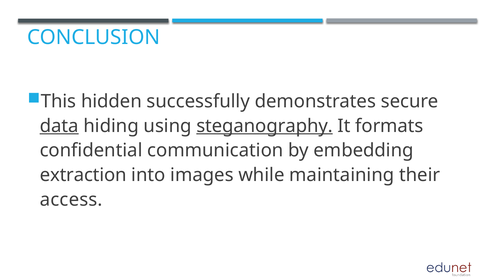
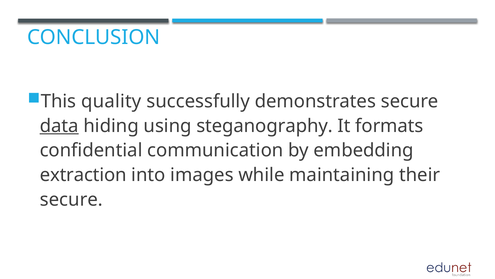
hidden: hidden -> quality
steganography underline: present -> none
access at (71, 199): access -> secure
